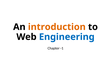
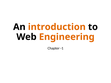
Engineering colour: blue -> orange
